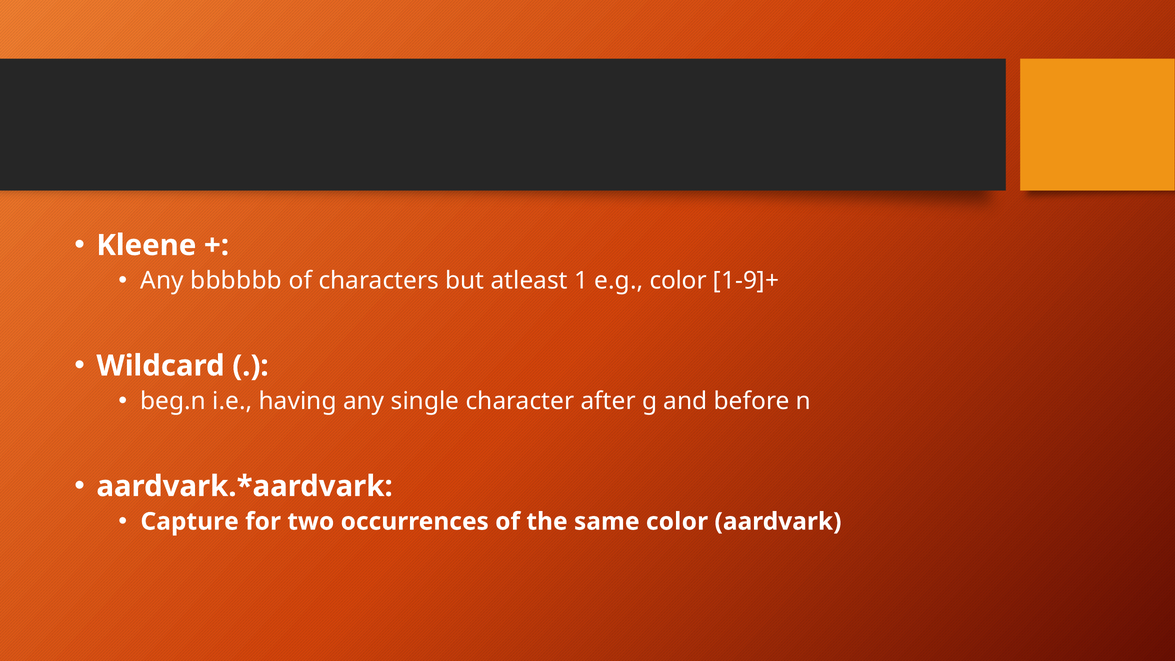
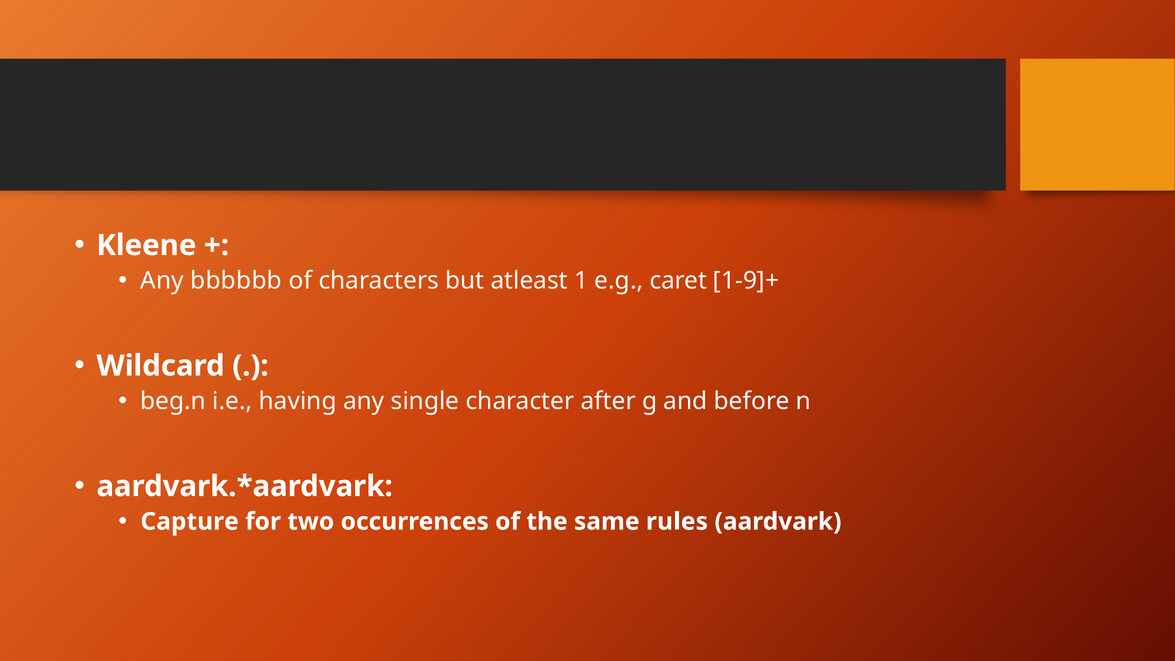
e.g color: color -> caret
same color: color -> rules
